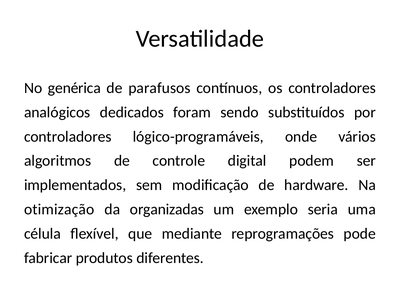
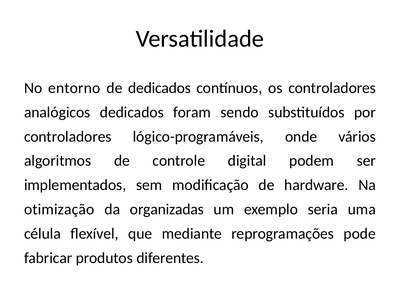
genérica: genérica -> entorno
de parafusos: parafusos -> dedicados
